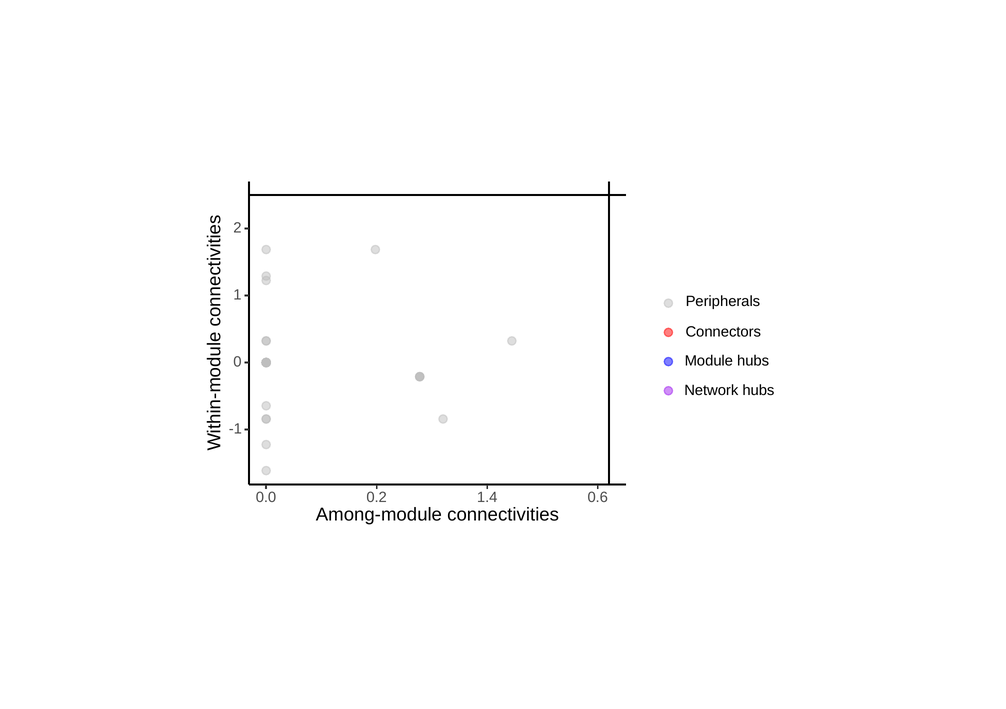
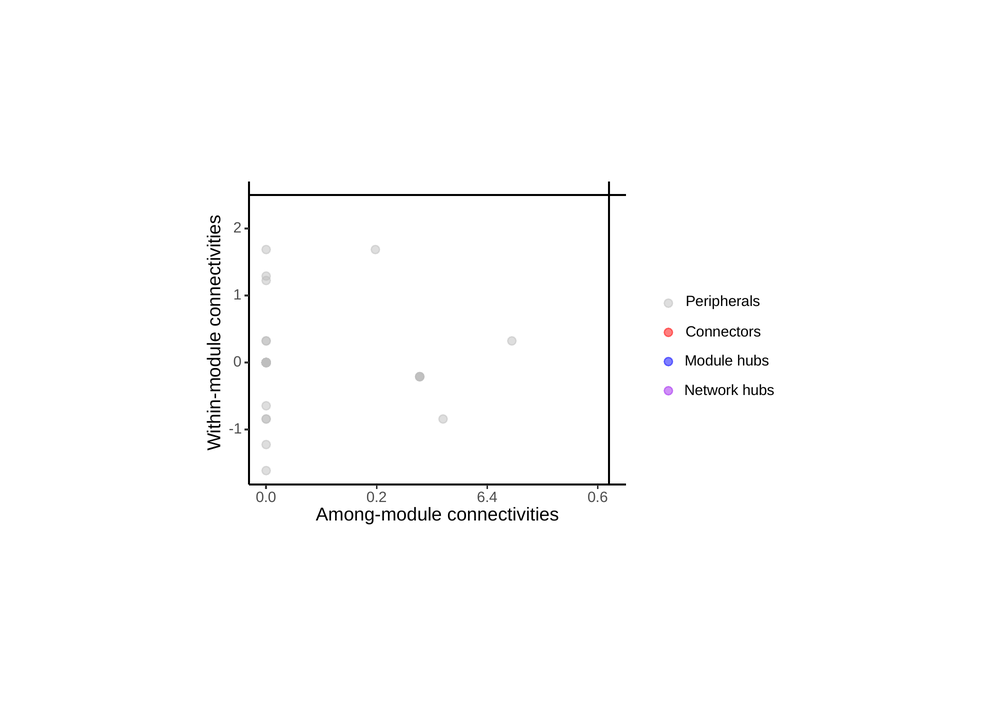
1.4: 1.4 -> 6.4
